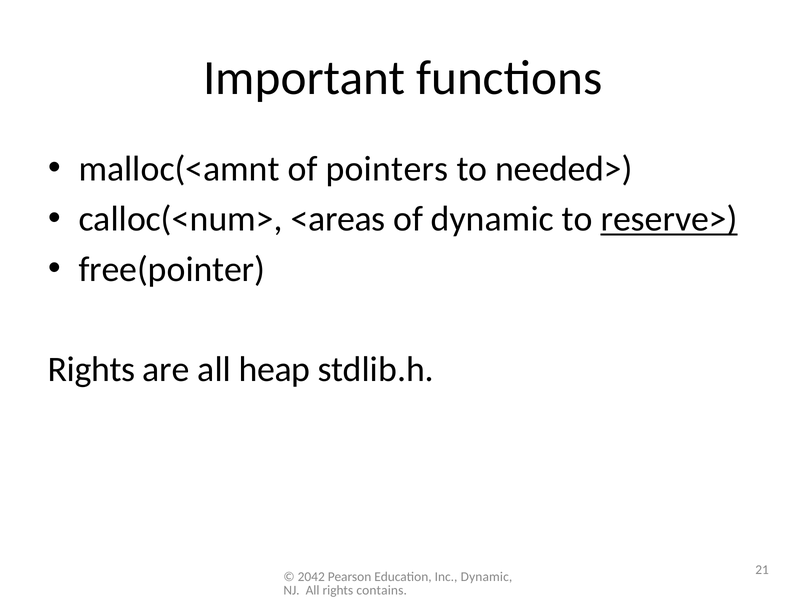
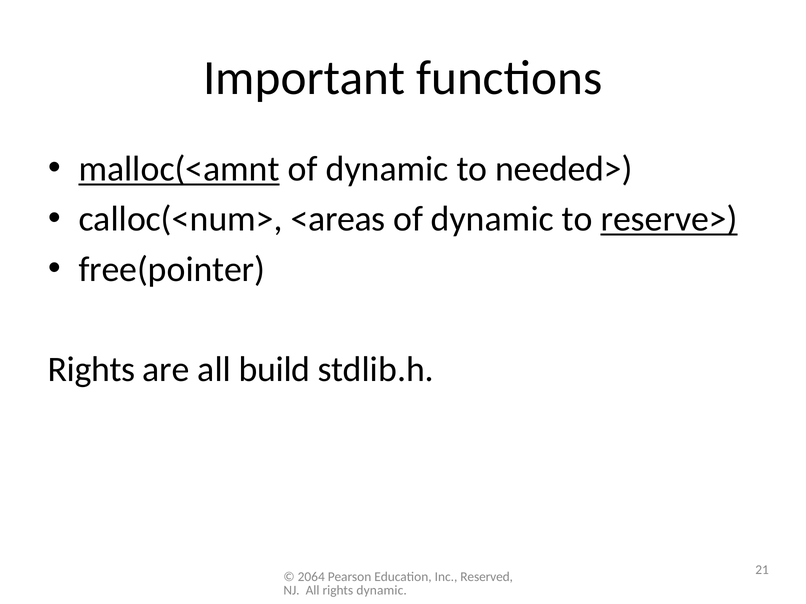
malloc(<amnt underline: none -> present
pointers at (387, 169): pointers -> dynamic
heap: heap -> build
2042: 2042 -> 2064
Inc Dynamic: Dynamic -> Reserved
rights contains: contains -> dynamic
